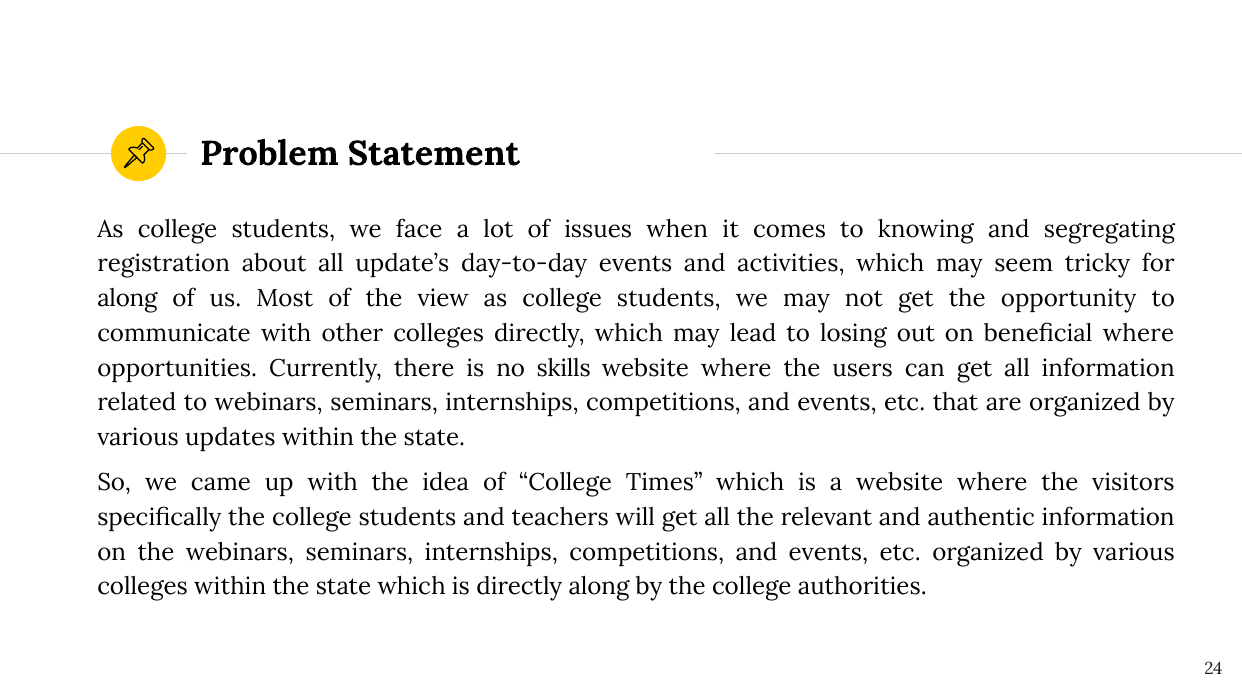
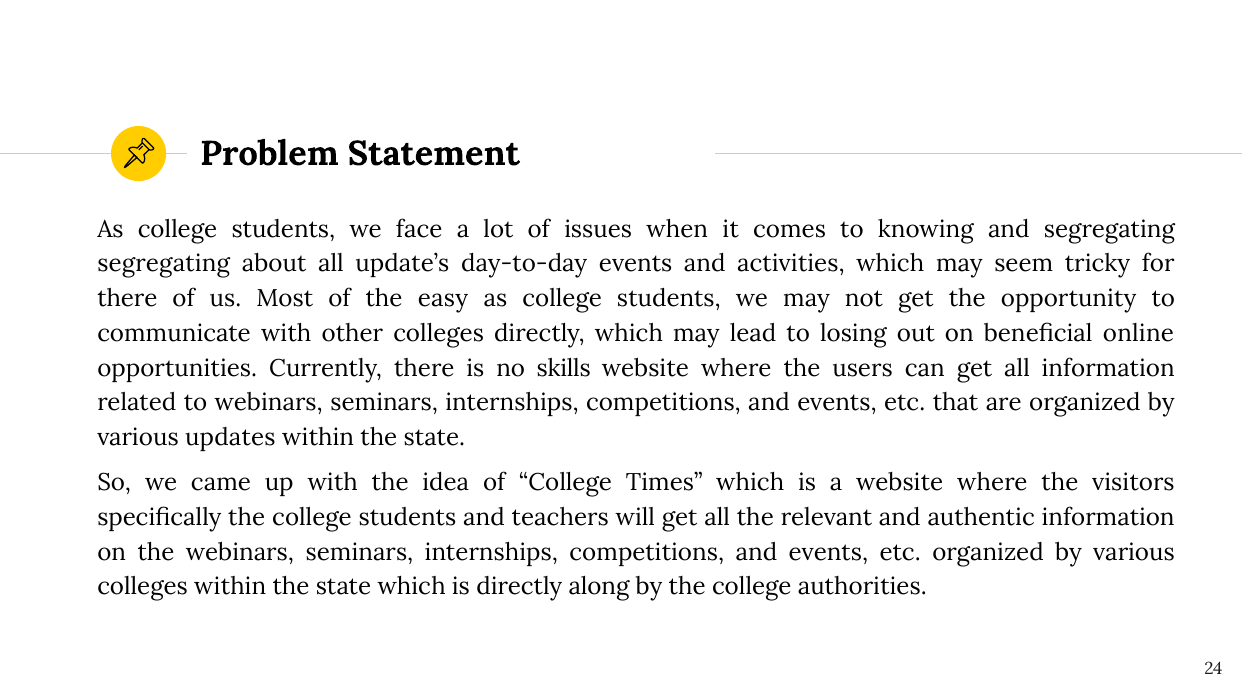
registration at (164, 264): registration -> segregating
along at (127, 299): along -> there
view: view -> easy
beneficial where: where -> online
